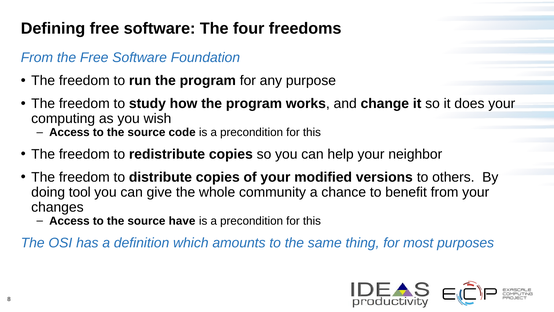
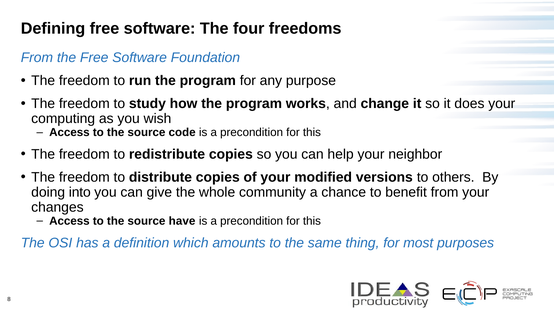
tool: tool -> into
